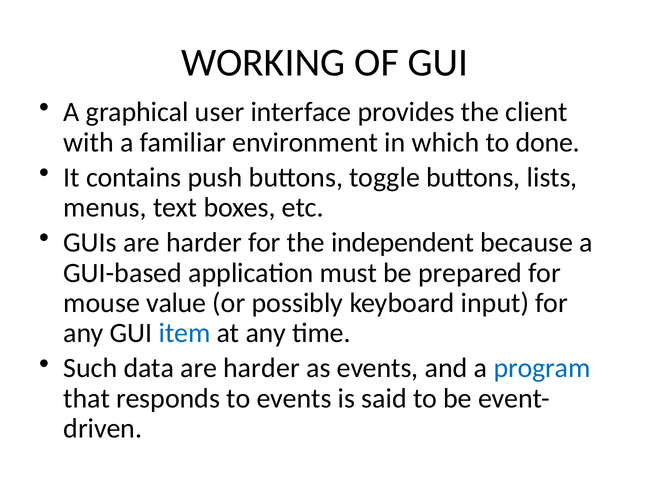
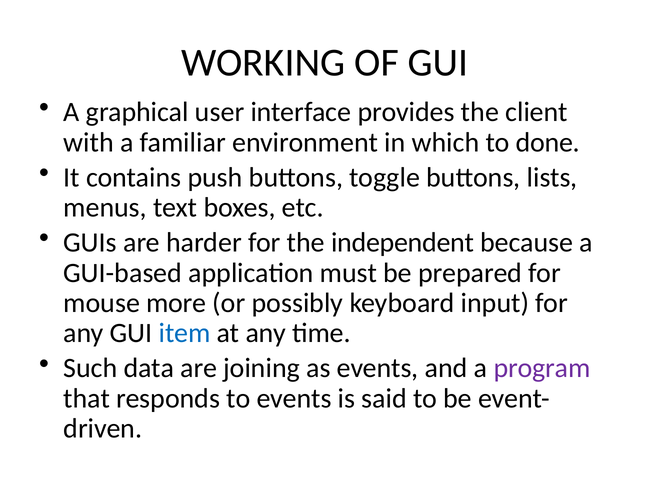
value: value -> more
data are harder: harder -> joining
program colour: blue -> purple
